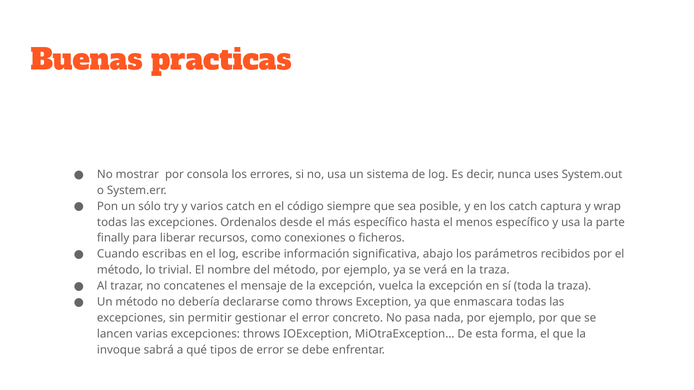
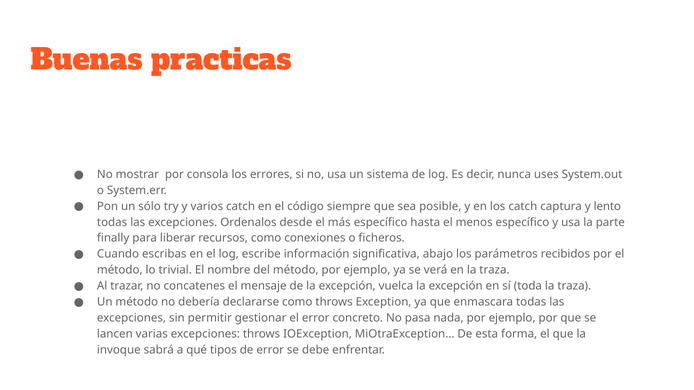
wrap: wrap -> lento
